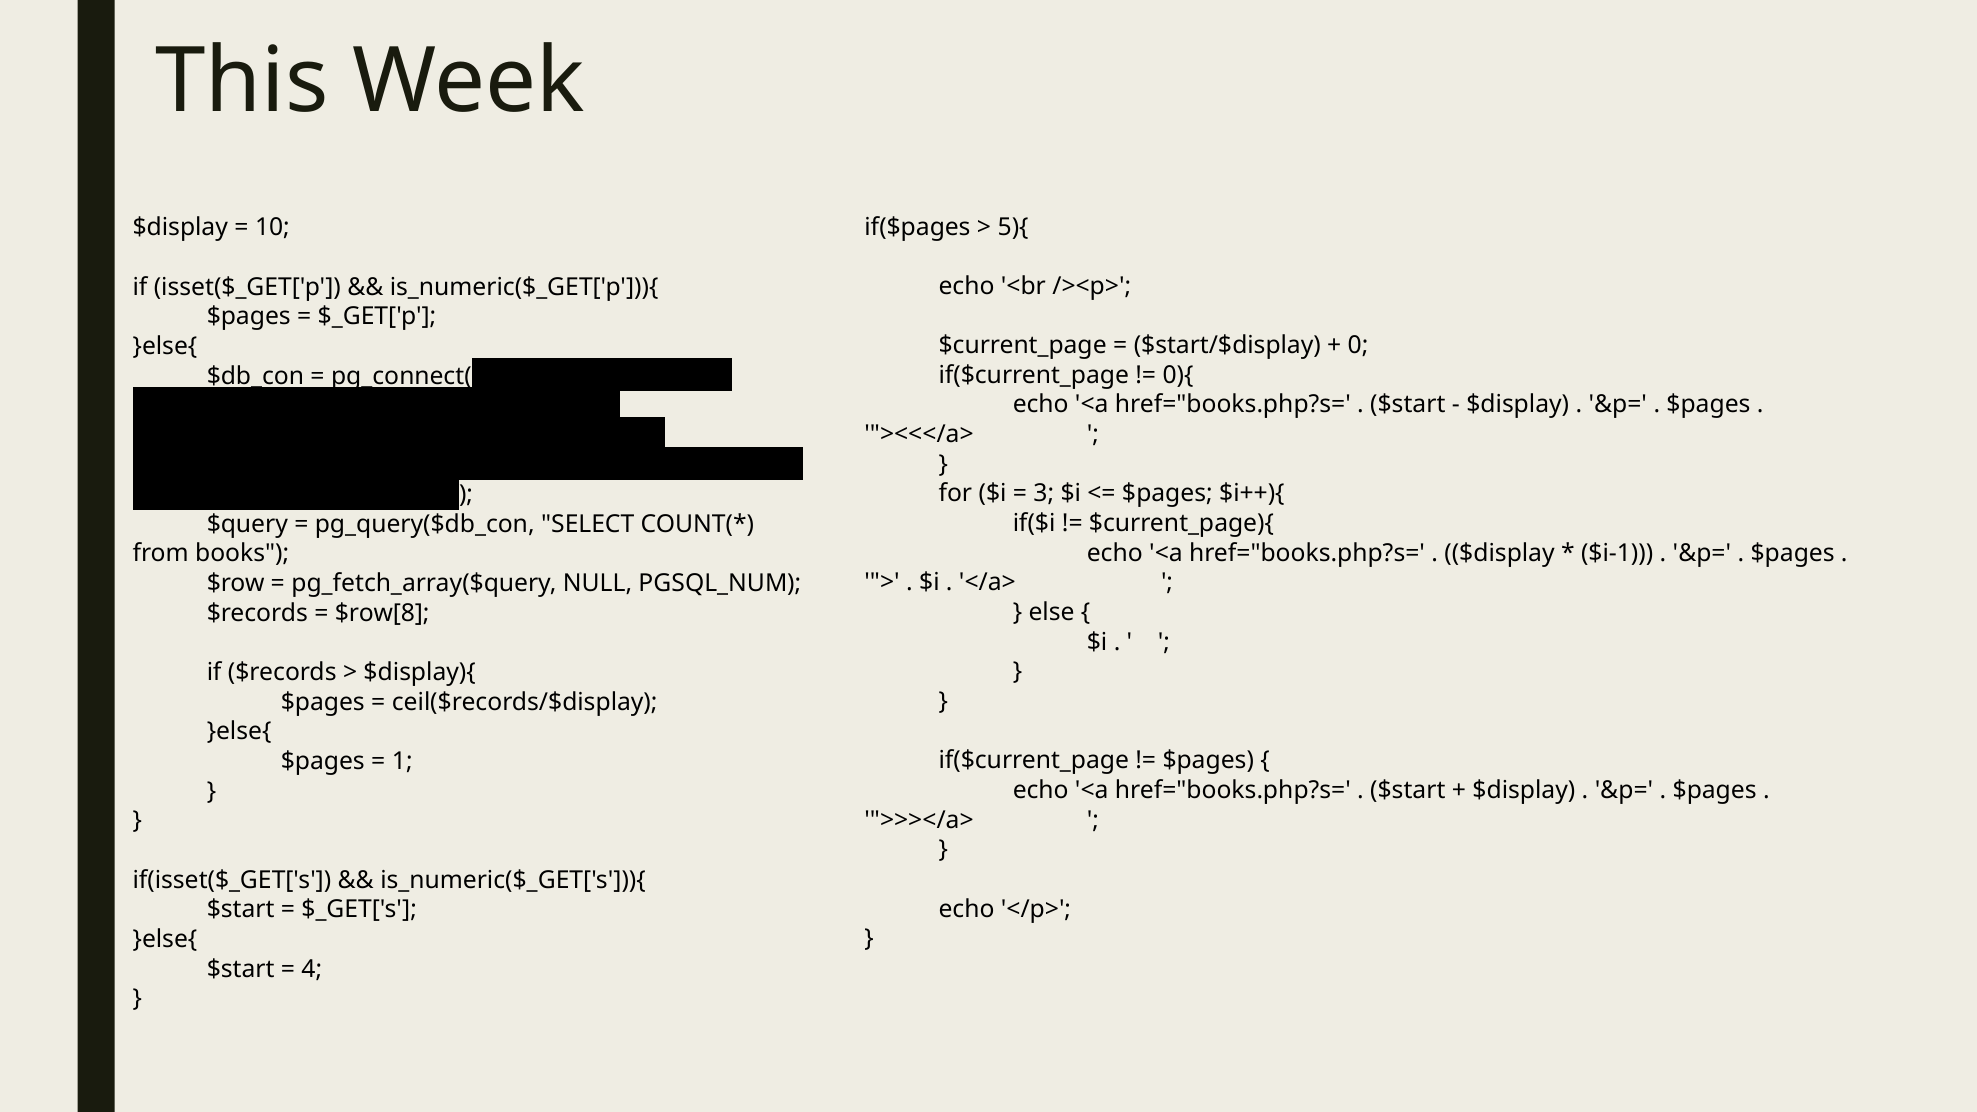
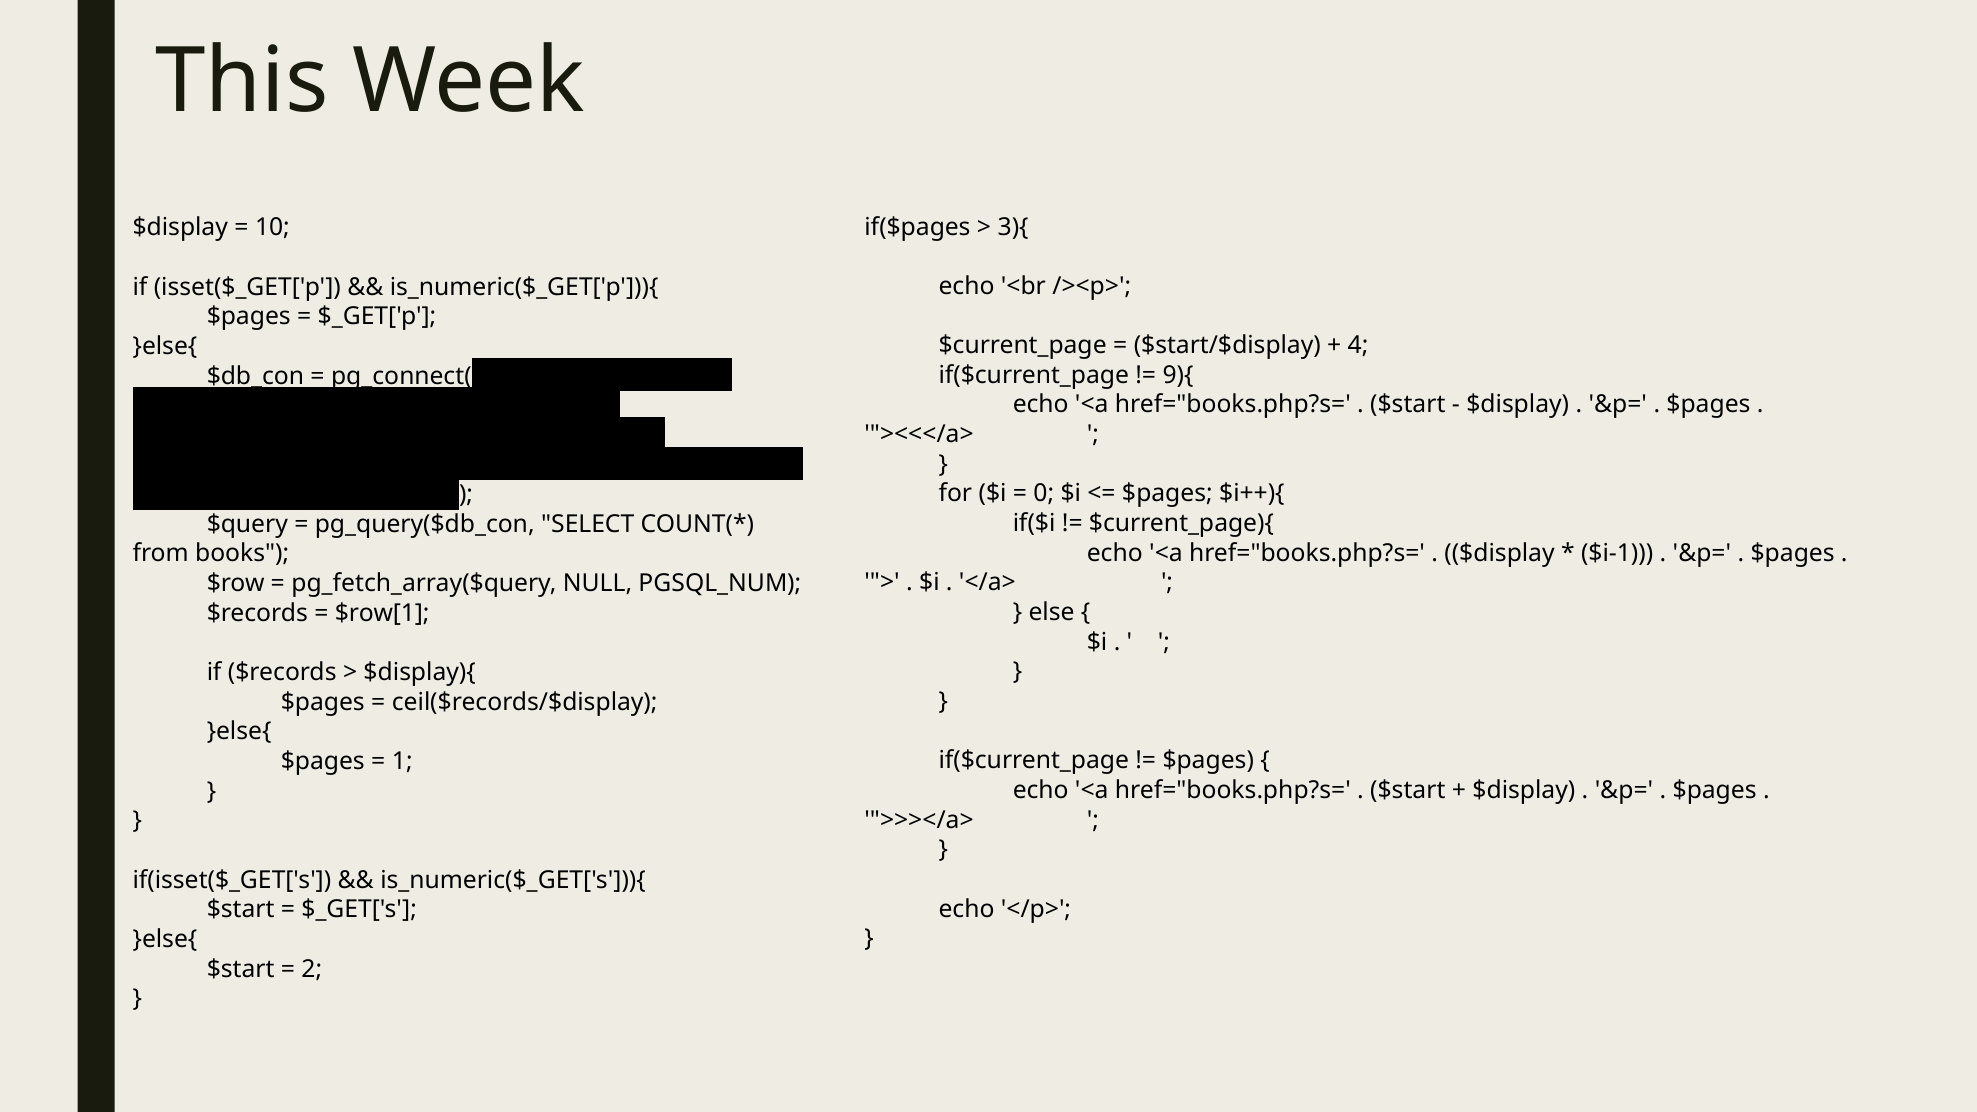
5){: 5){ -> 3){
0: 0 -> 4
0){: 0){ -> 9){
3: 3 -> 0
$row[8: $row[8 -> $row[1
4: 4 -> 2
